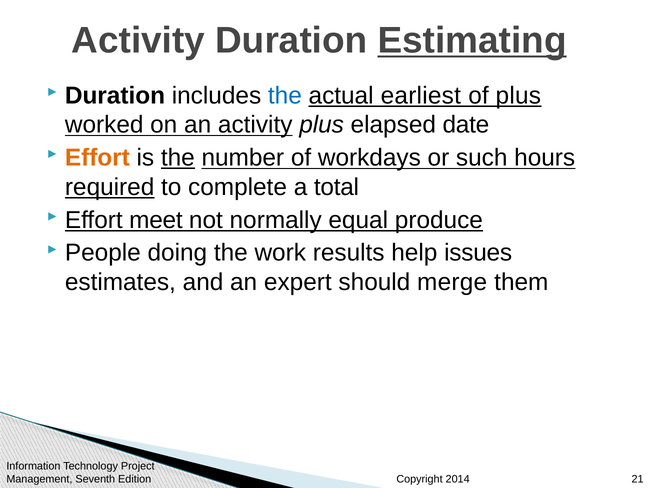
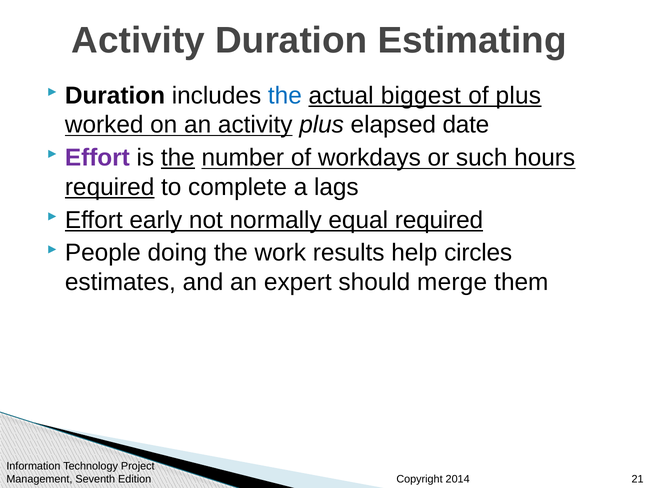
Estimating underline: present -> none
earliest: earliest -> biggest
Effort at (97, 158) colour: orange -> purple
total: total -> lags
meet: meet -> early
equal produce: produce -> required
issues: issues -> circles
